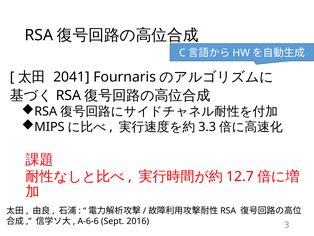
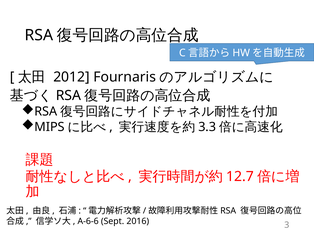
2041: 2041 -> 2012
